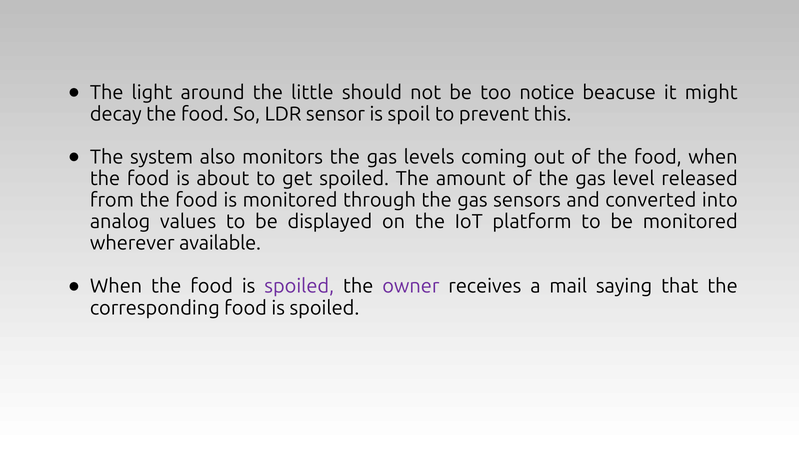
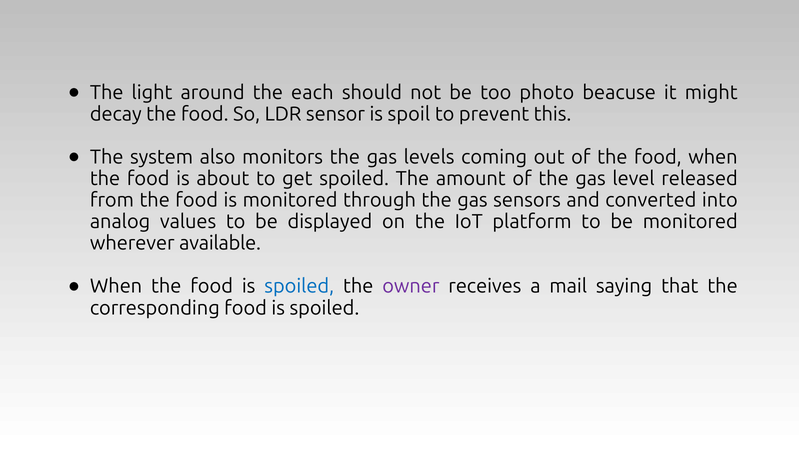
little: little -> each
notice: notice -> photo
spoiled at (299, 287) colour: purple -> blue
